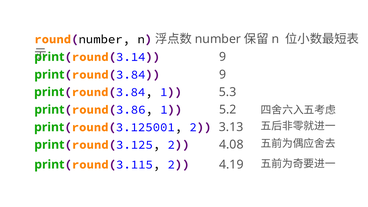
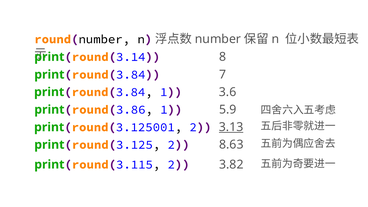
9 at (223, 57): 9 -> 8
print(round(3.84 9: 9 -> 7
5.3: 5.3 -> 3.6
5.2: 5.2 -> 5.9
3.13 underline: none -> present
4.08: 4.08 -> 8.63
4.19: 4.19 -> 3.82
